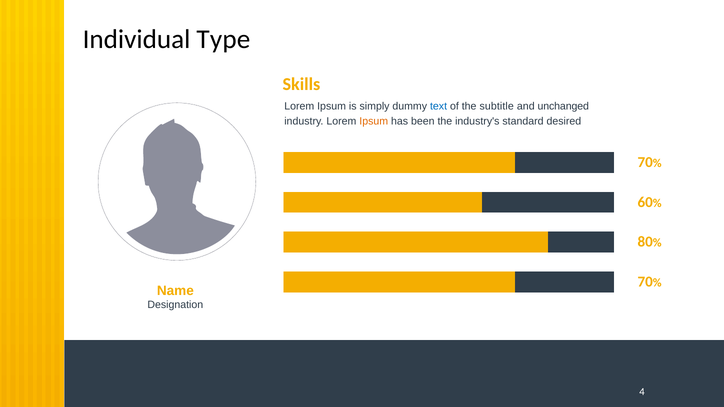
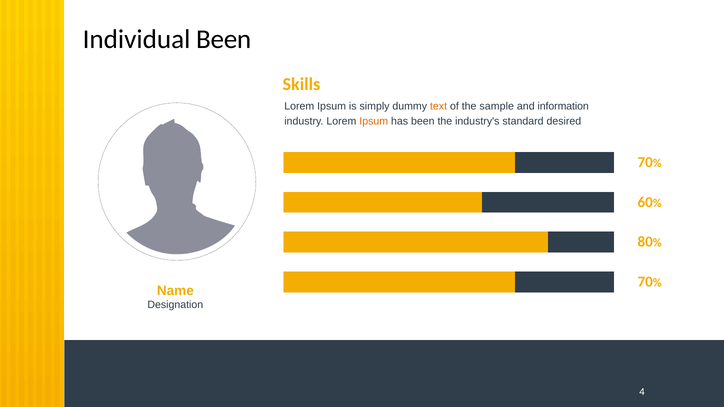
Individual Type: Type -> Been
text colour: blue -> orange
subtitle: subtitle -> sample
unchanged: unchanged -> information
